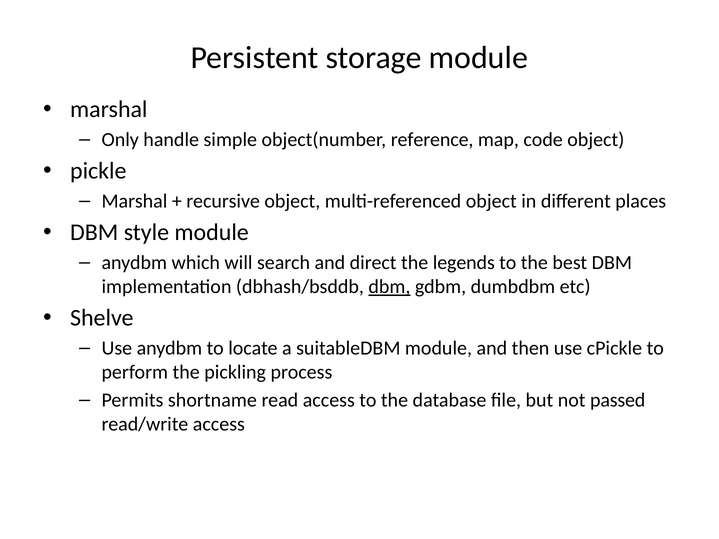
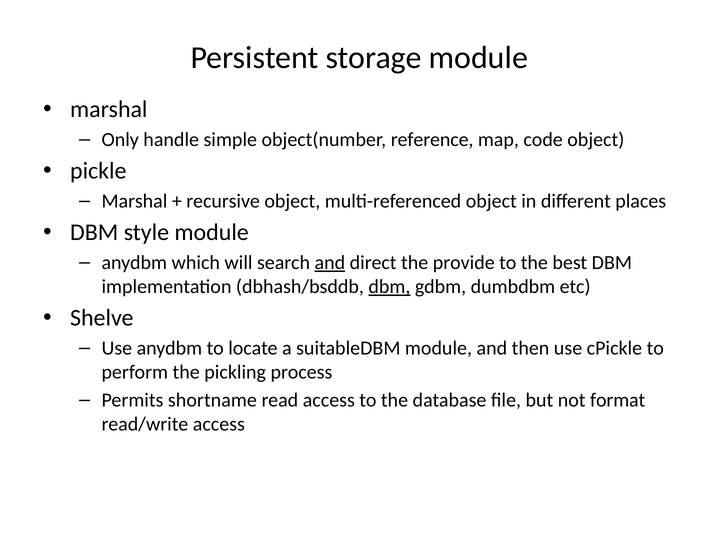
and at (330, 263) underline: none -> present
legends: legends -> provide
passed: passed -> format
